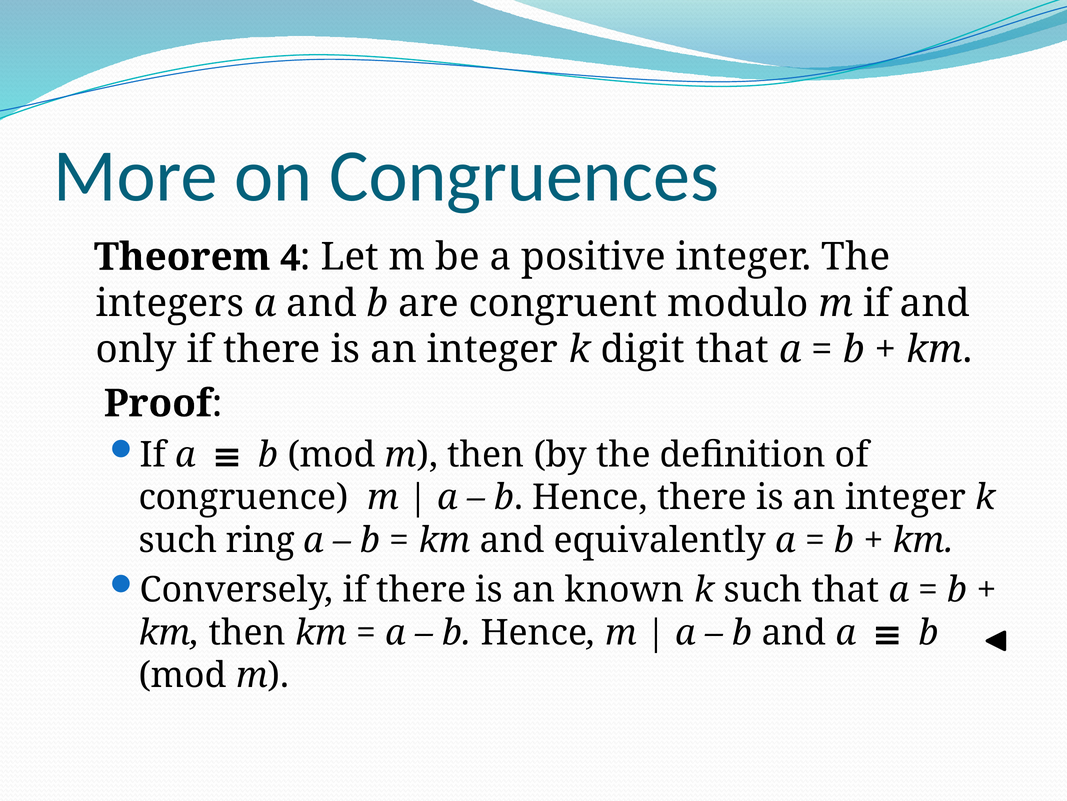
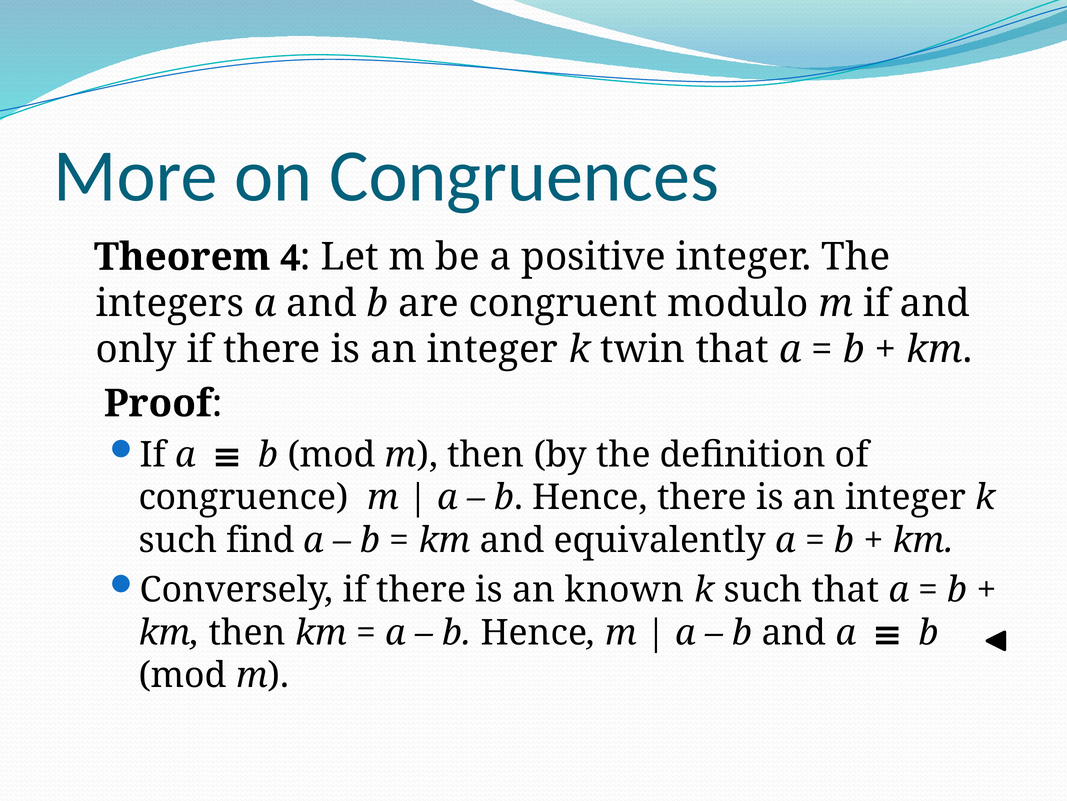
digit: digit -> twin
ring: ring -> find
